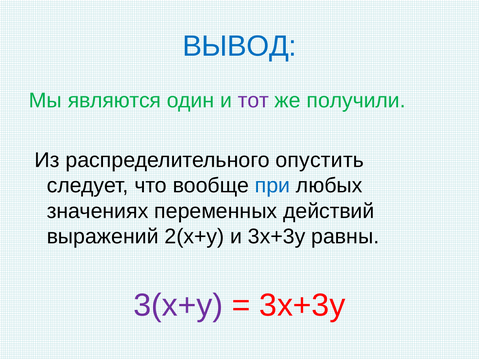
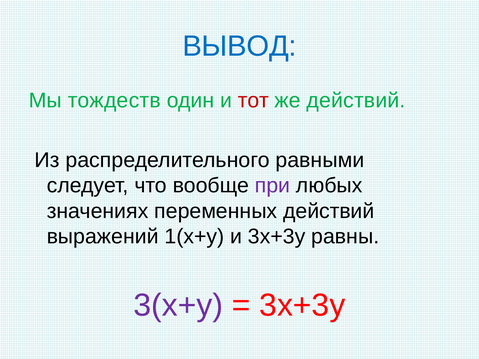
являются: являются -> тождеств
тот colour: purple -> red
же получили: получили -> действий
опустить: опустить -> равными
при colour: blue -> purple
2(х+у: 2(х+у -> 1(х+у
